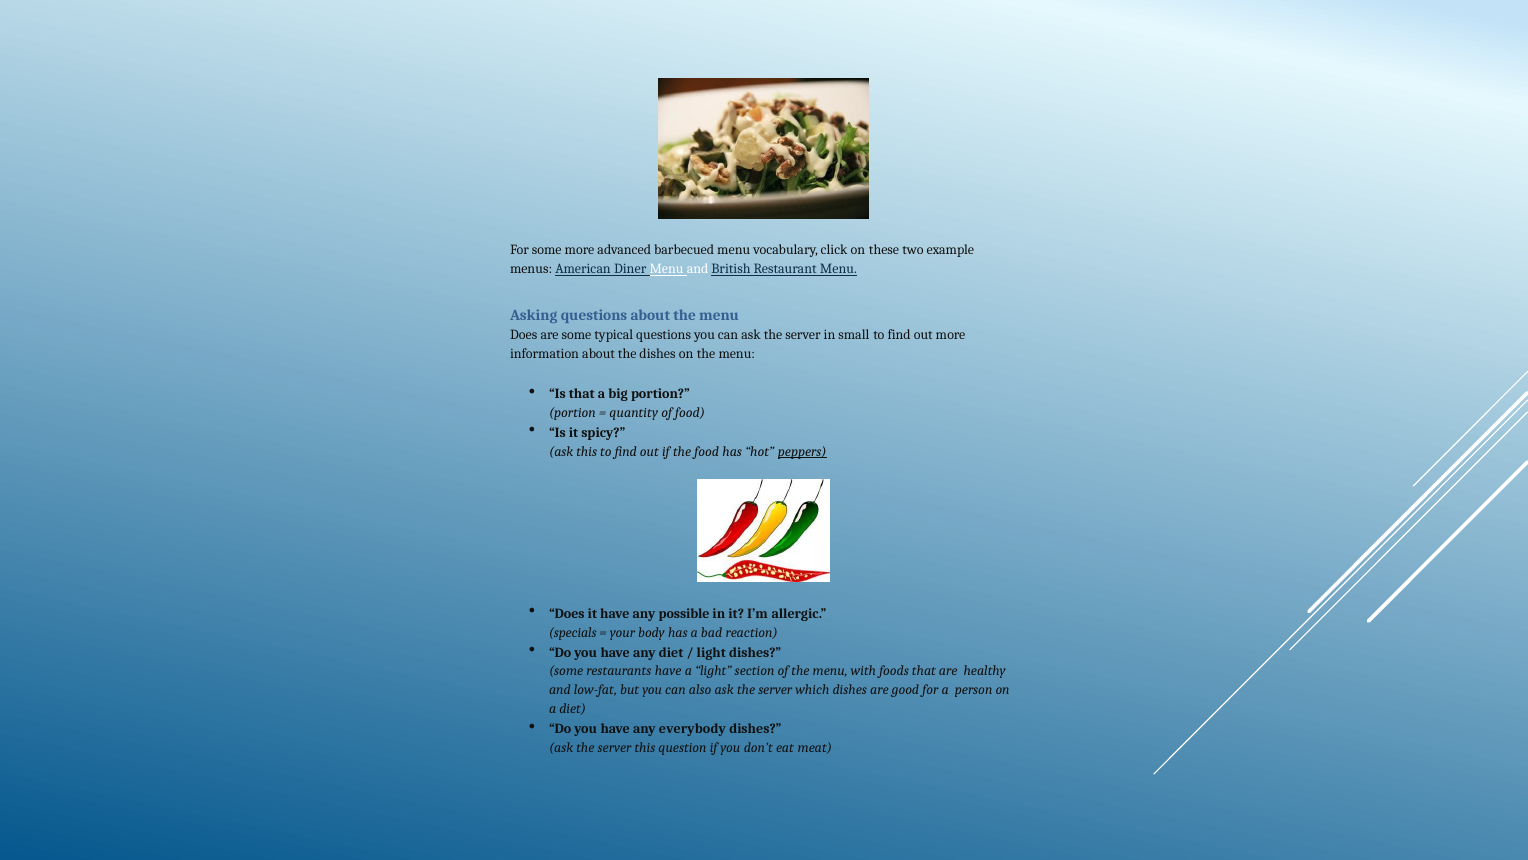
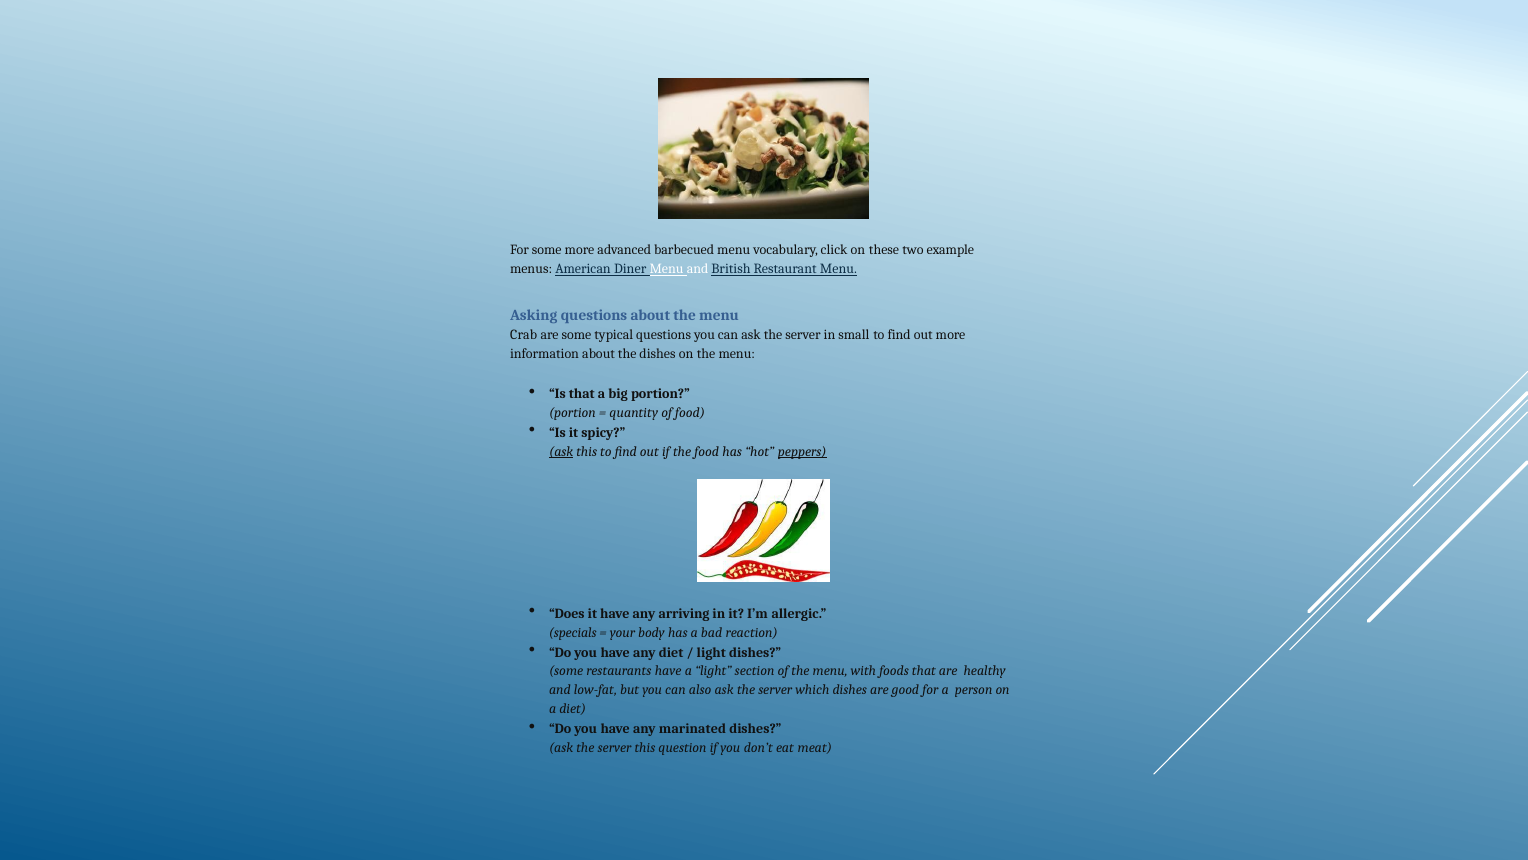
Does at (524, 335): Does -> Crab
ask at (561, 451) underline: none -> present
possible: possible -> arriving
everybody: everybody -> marinated
